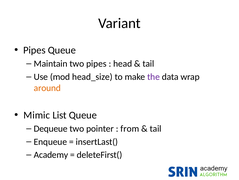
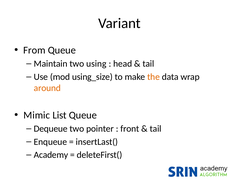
Pipes at (34, 50): Pipes -> From
two pipes: pipes -> using
head_size: head_size -> using_size
the colour: purple -> orange
from: from -> front
